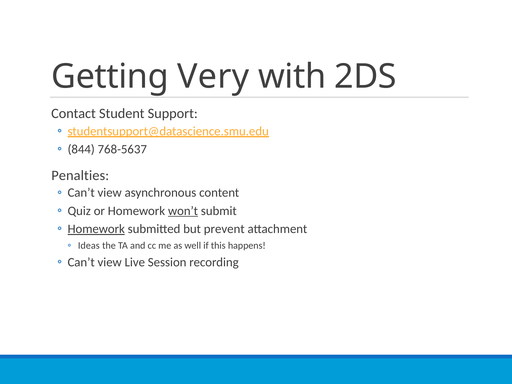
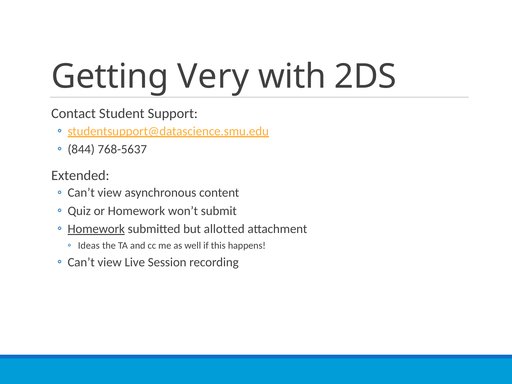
Penalties: Penalties -> Extended
won’t underline: present -> none
prevent: prevent -> allotted
